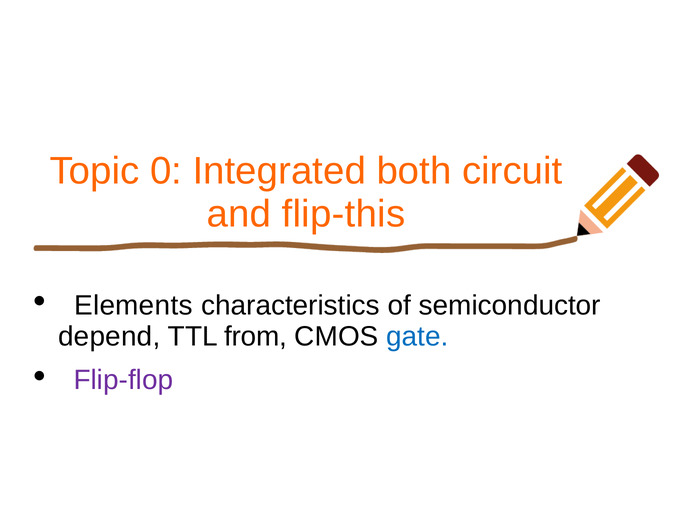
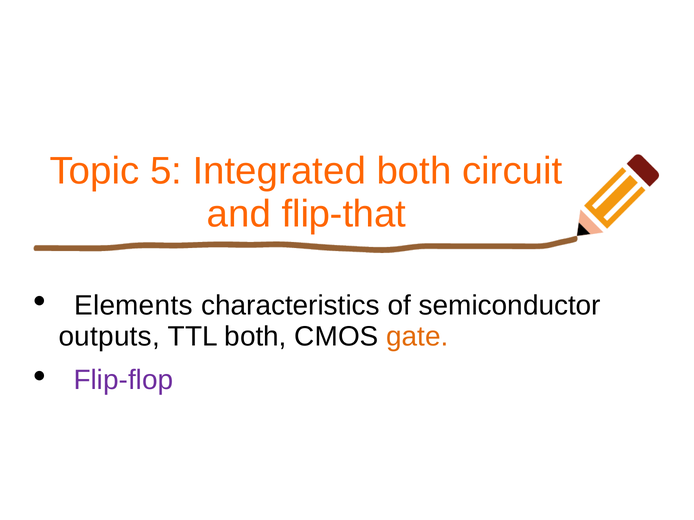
0: 0 -> 5
flip-this: flip-this -> flip-that
depend: depend -> outputs
TTL from: from -> both
gate colour: blue -> orange
